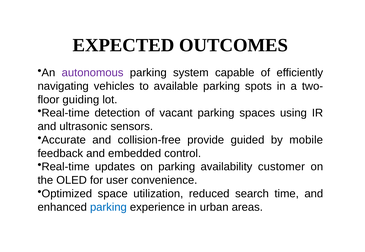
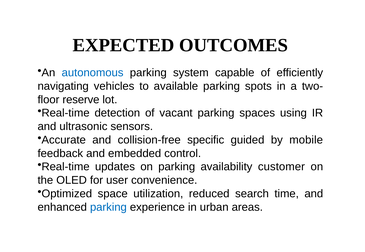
autonomous colour: purple -> blue
guiding: guiding -> reserve
provide: provide -> specific
